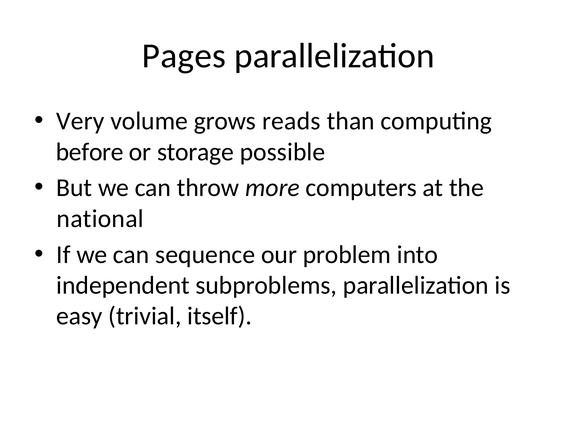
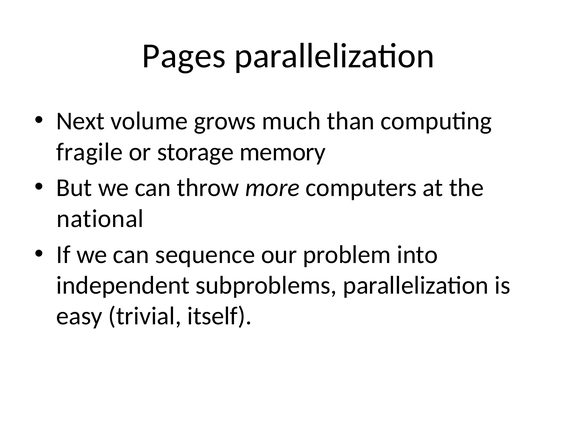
Very: Very -> Next
reads: reads -> much
before: before -> fragile
possible: possible -> memory
